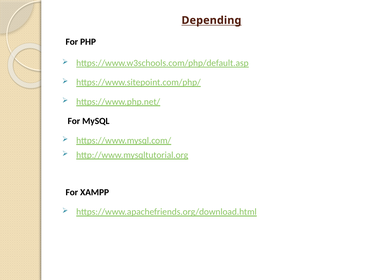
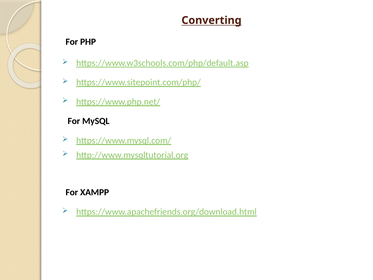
Depending: Depending -> Converting
